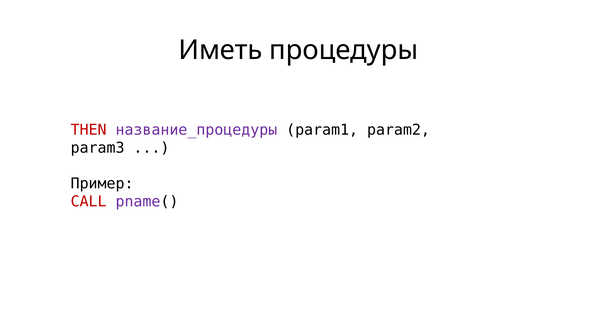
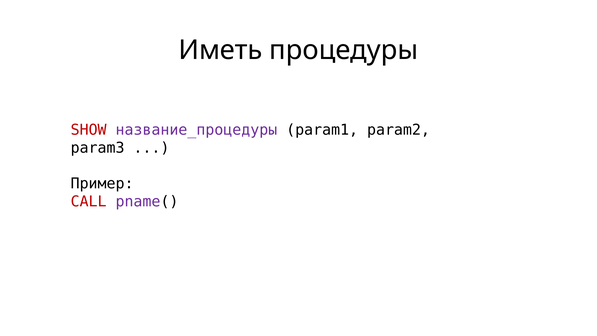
THEN: THEN -> SHOW
